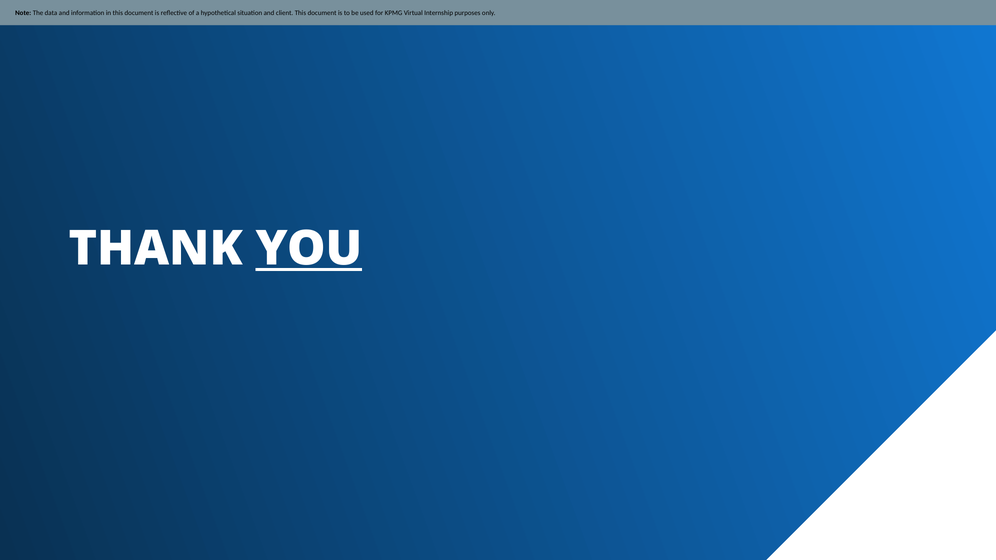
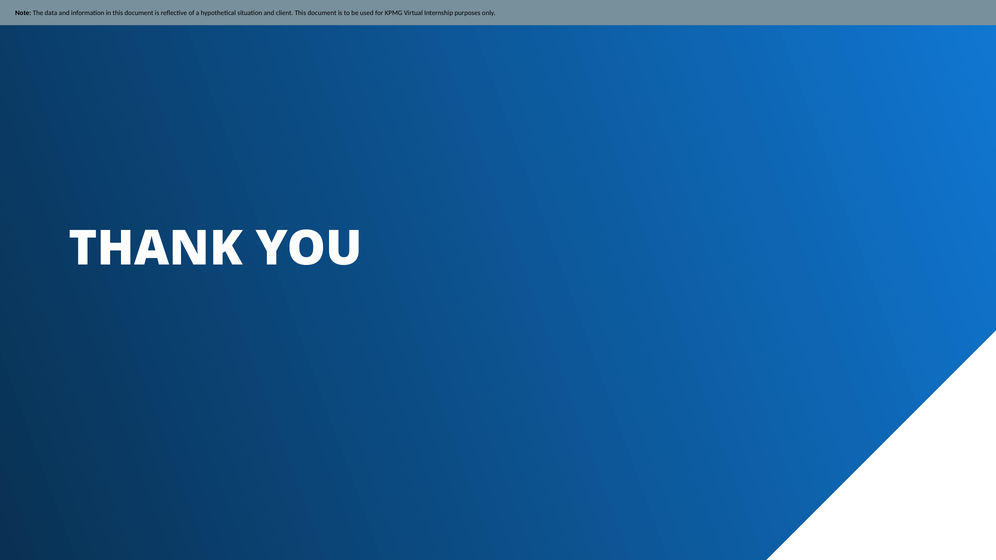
YOU underline: present -> none
